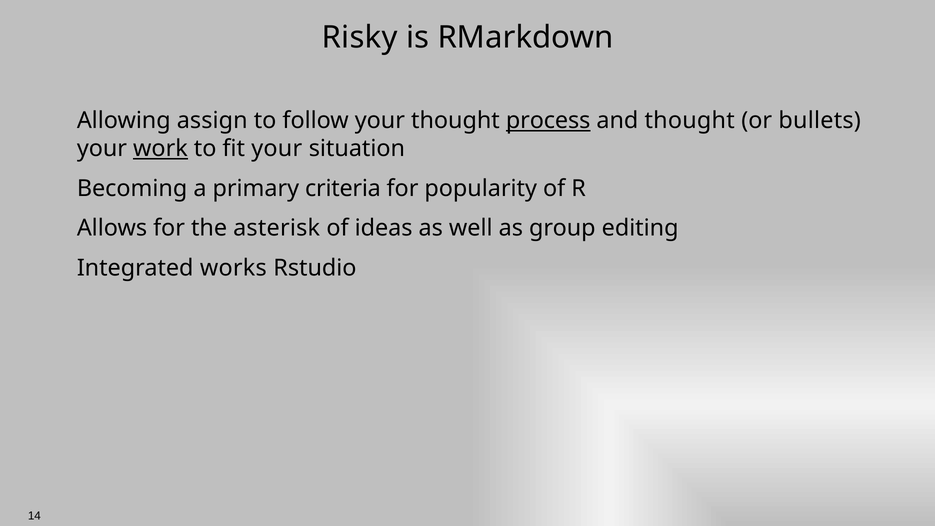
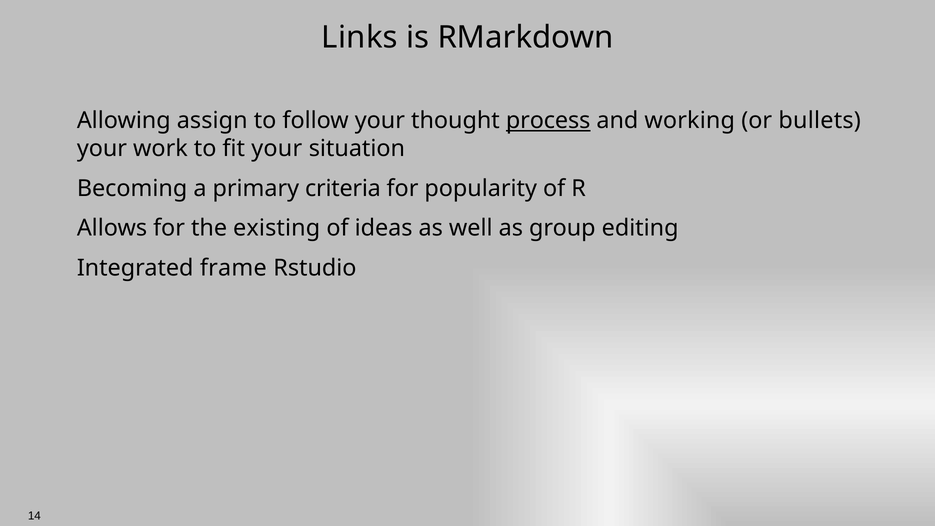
Risky: Risky -> Links
and thought: thought -> working
work underline: present -> none
asterisk: asterisk -> existing
works: works -> frame
